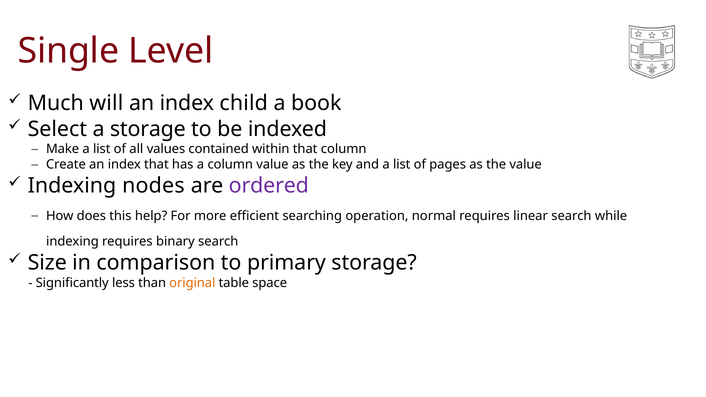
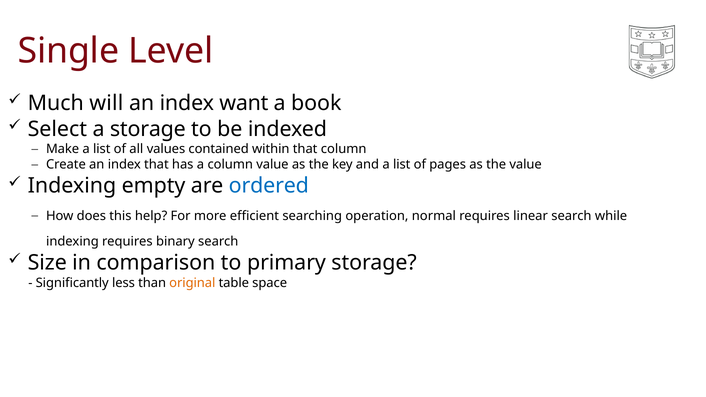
child: child -> want
nodes: nodes -> empty
ordered colour: purple -> blue
